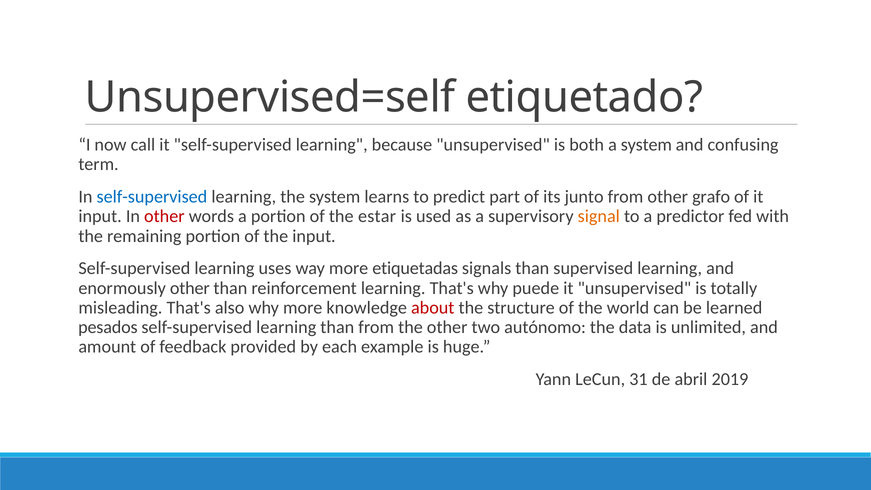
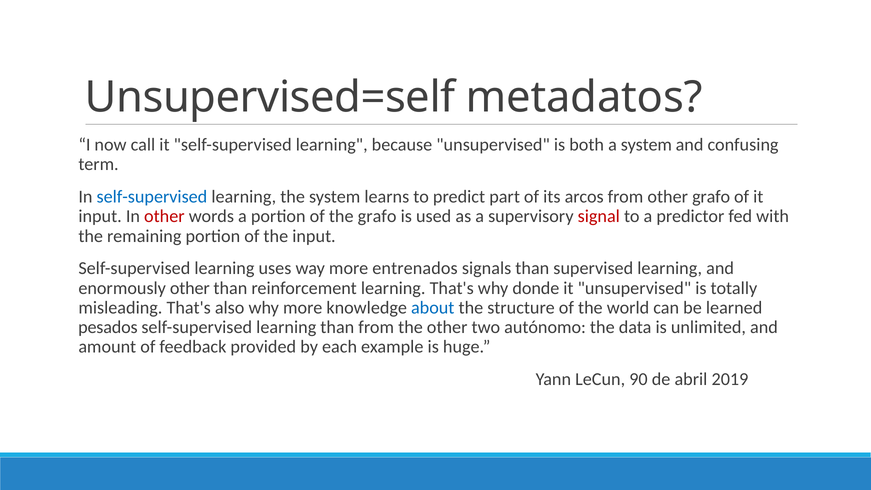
etiquetado: etiquetado -> metadatos
junto: junto -> arcos
the estar: estar -> grafo
signal colour: orange -> red
etiquetadas: etiquetadas -> entrenados
puede: puede -> donde
about colour: red -> blue
31: 31 -> 90
